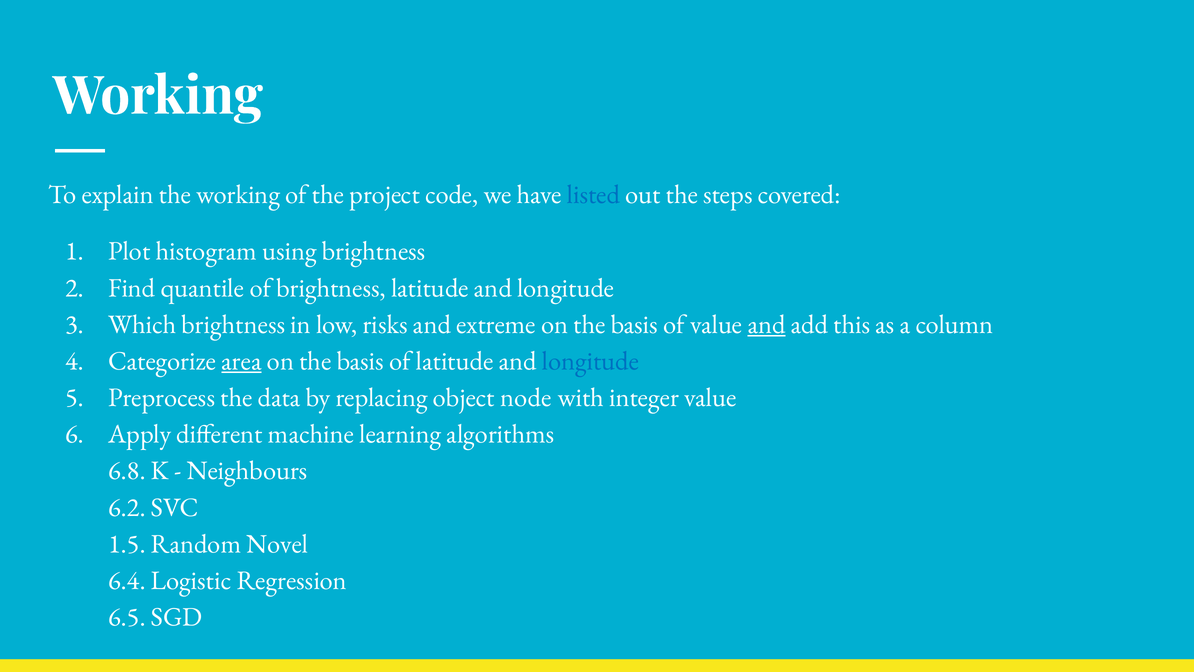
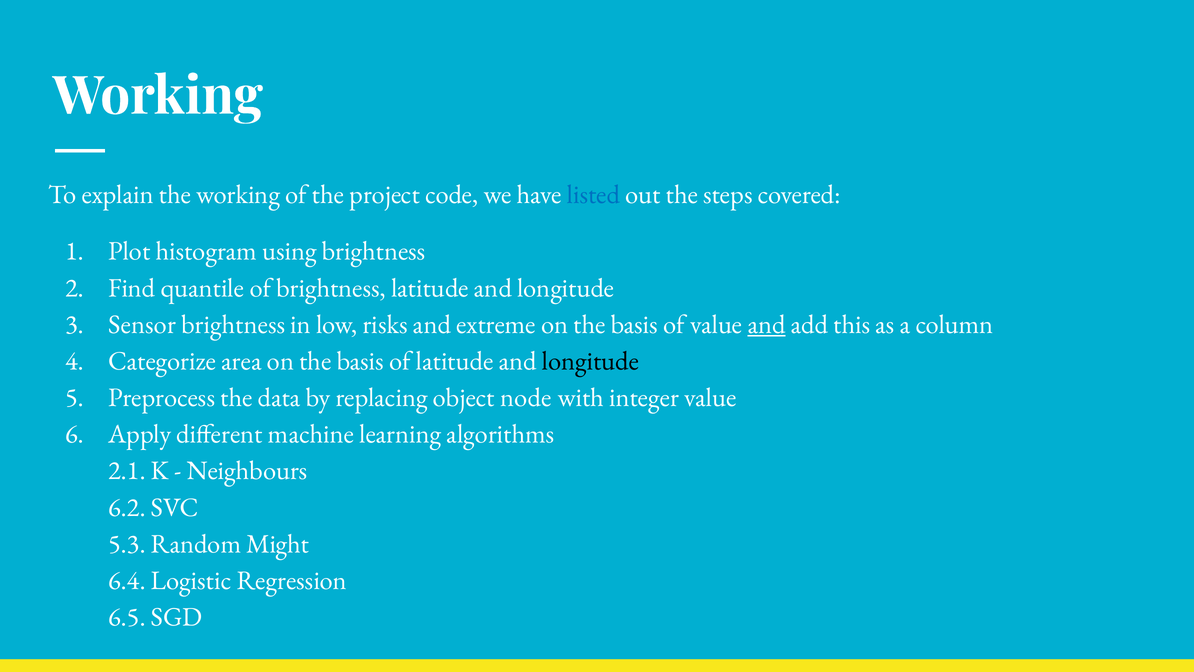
Which: Which -> Sensor
area underline: present -> none
longitude at (590, 361) colour: blue -> black
6.8: 6.8 -> 2.1
1.5: 1.5 -> 5.3
Novel: Novel -> Might
